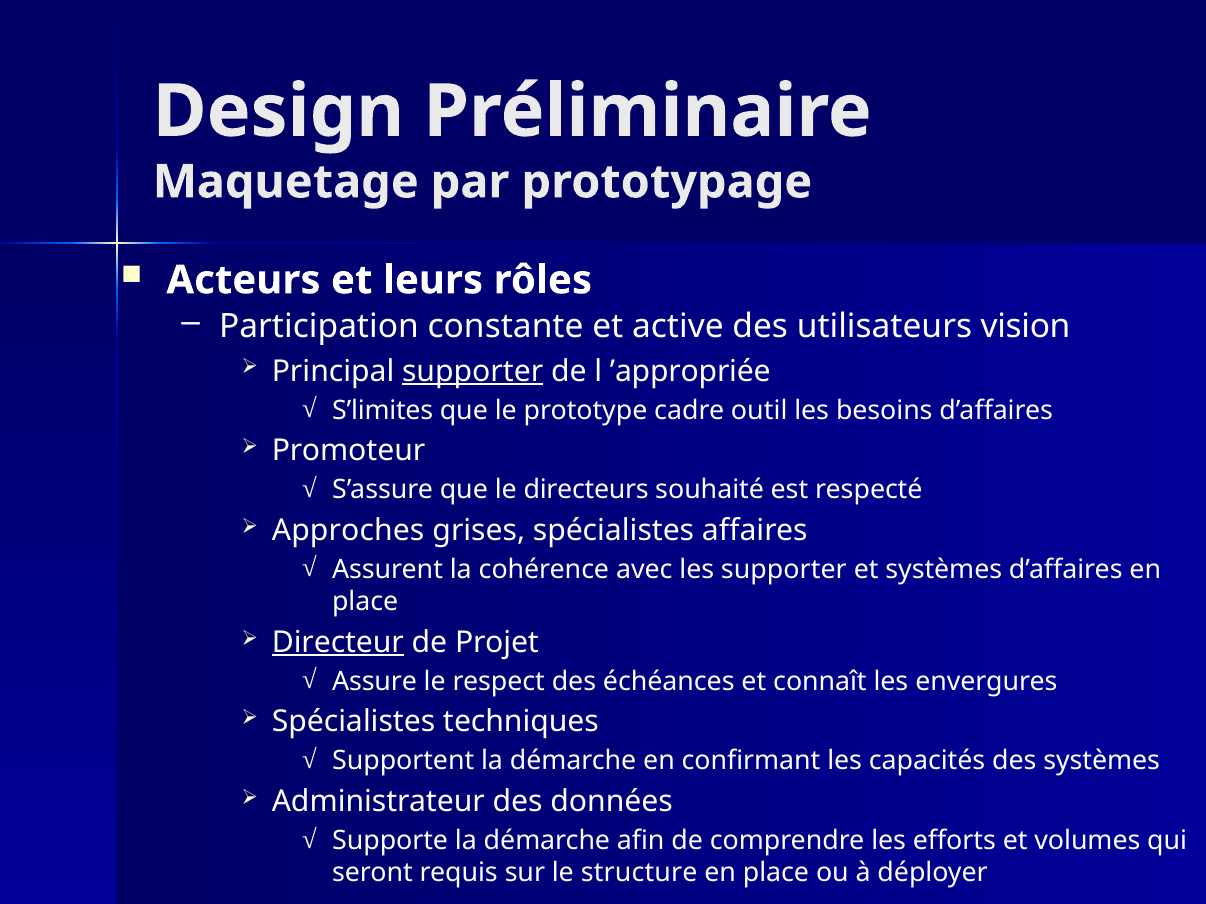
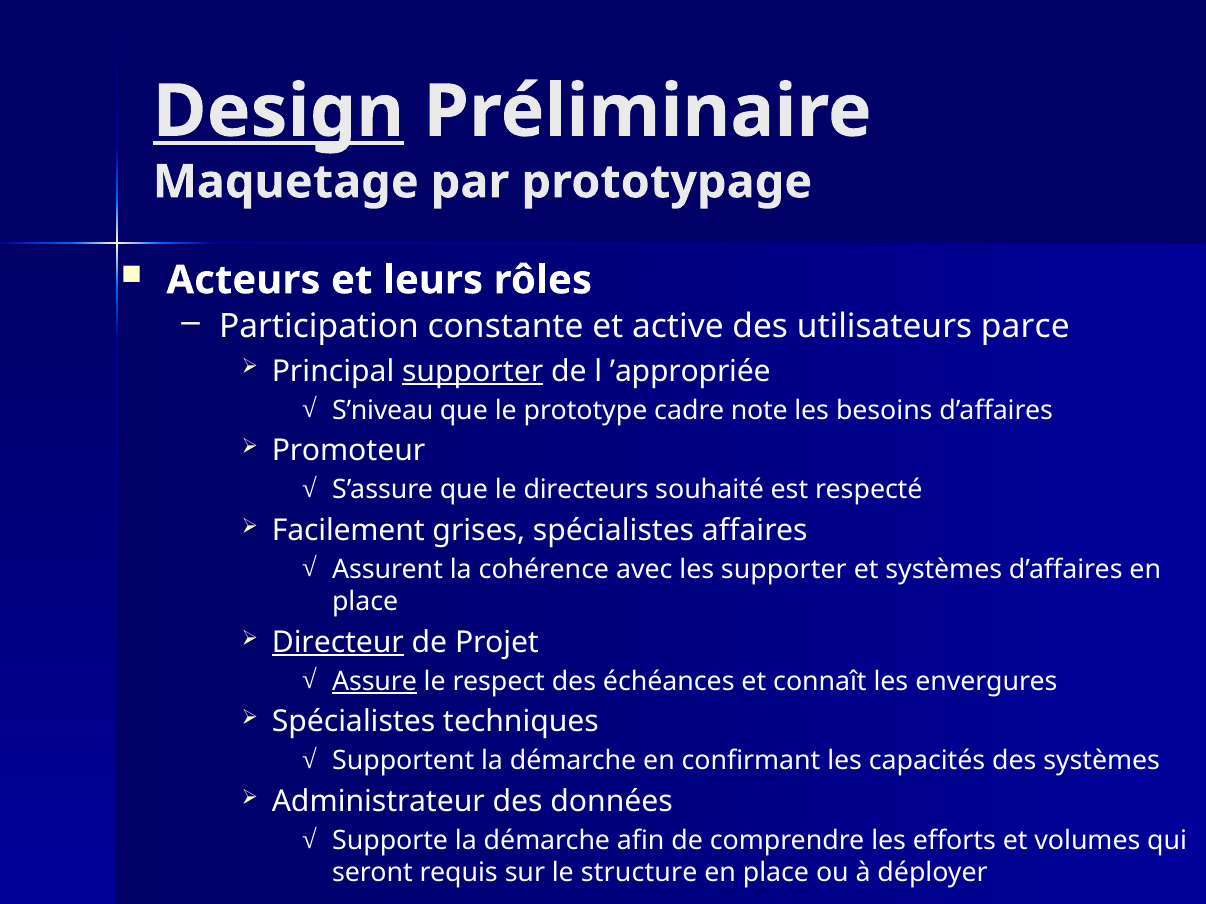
Design underline: none -> present
vision: vision -> parce
S’limites: S’limites -> S’niveau
outil: outil -> note
Approches: Approches -> Facilement
Assure underline: none -> present
